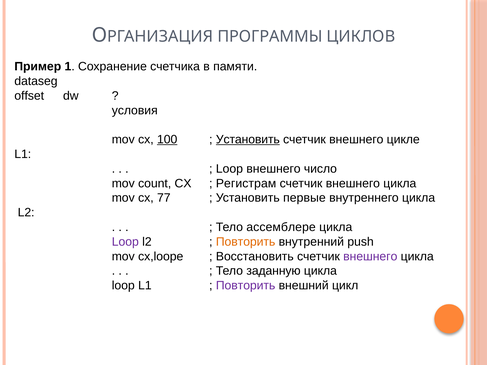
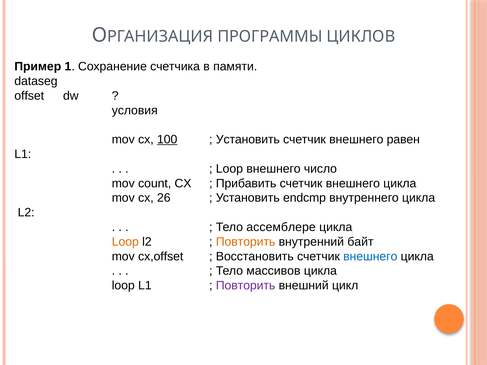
Установить at (248, 140) underline: present -> none
цикле: цикле -> равен
Регистрам: Регистрам -> Прибавить
77: 77 -> 26
первые: первые -> endcmp
Loop at (125, 242) colour: purple -> orange
push: push -> байт
cx,loope: cx,loope -> cx,offset
внешнего at (370, 257) colour: purple -> blue
заданную: заданную -> массивов
